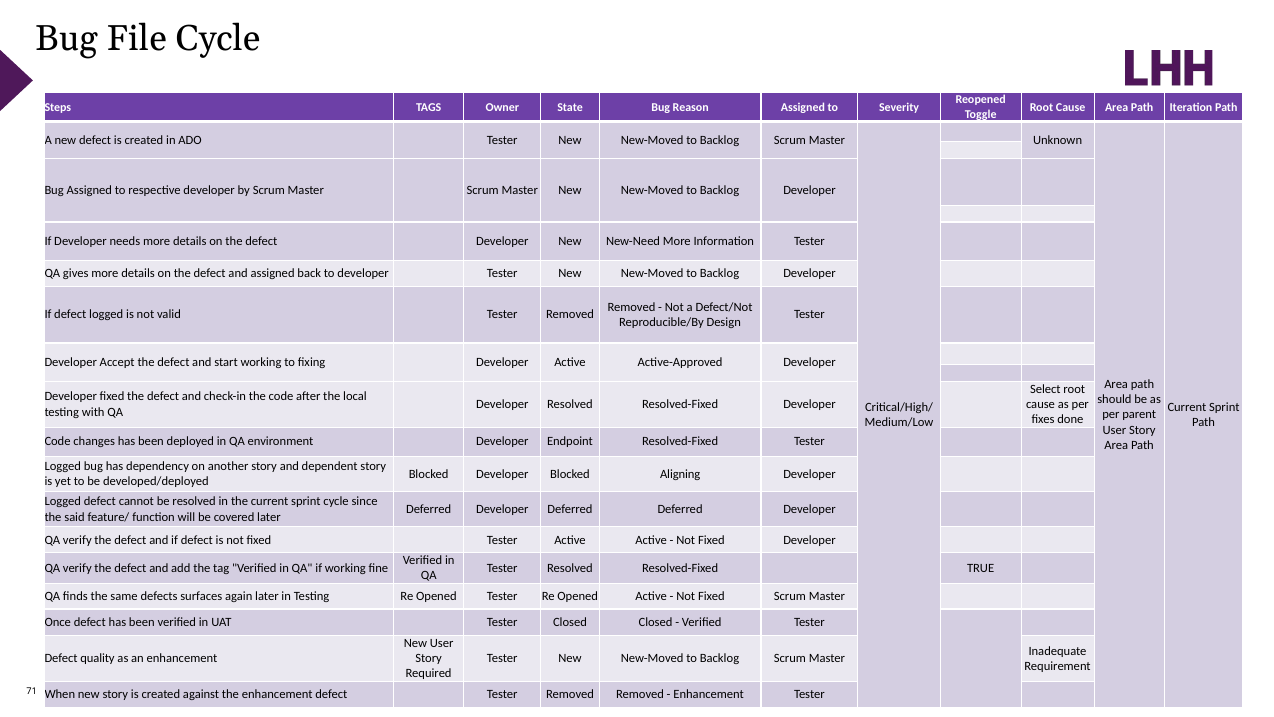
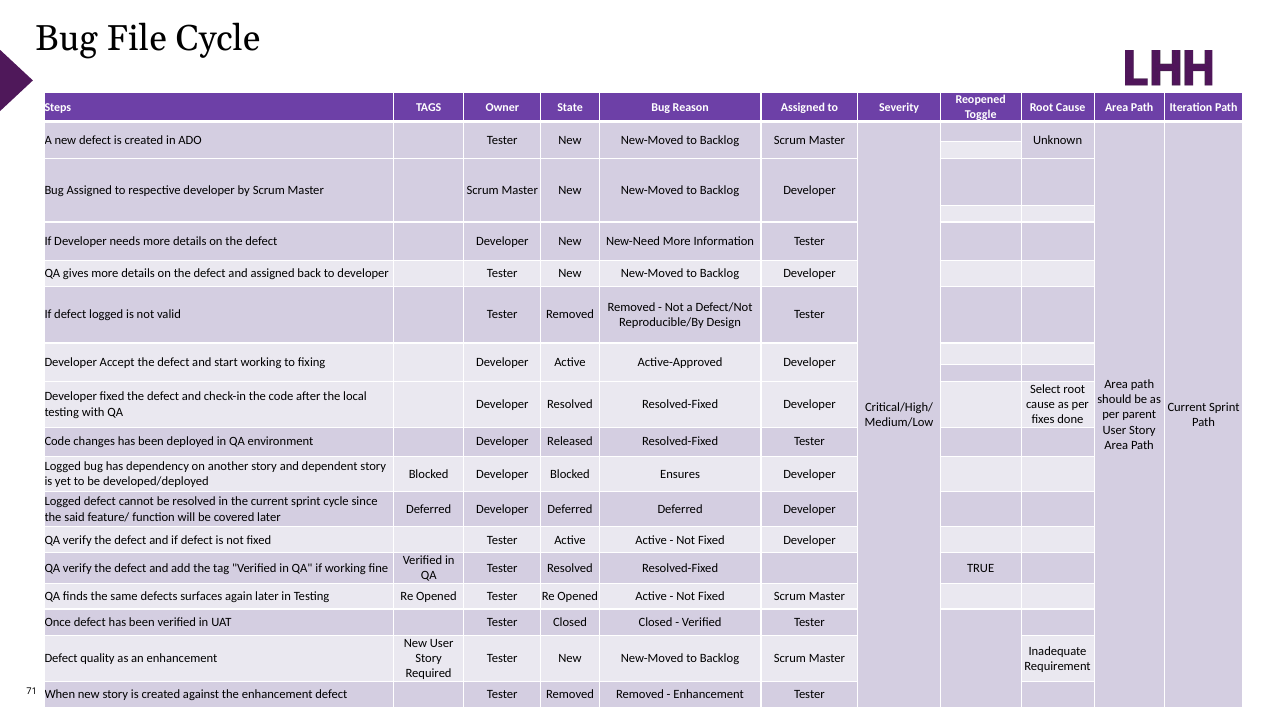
Endpoint: Endpoint -> Released
Aligning: Aligning -> Ensures
